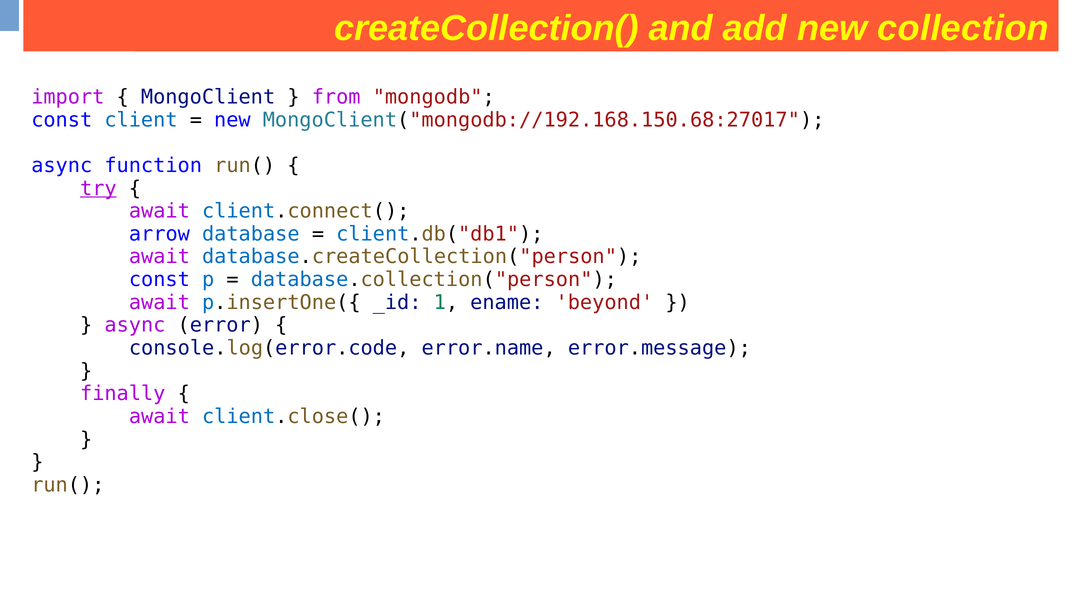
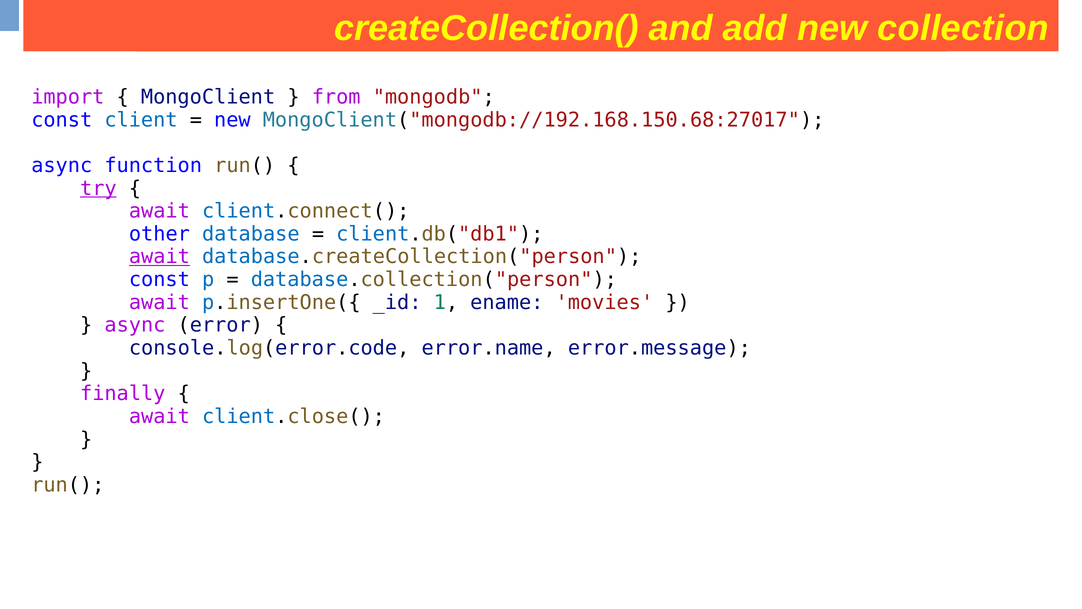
arrow: arrow -> other
await at (159, 257) underline: none -> present
ename beyond: beyond -> movies
